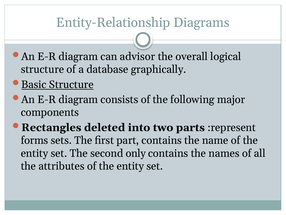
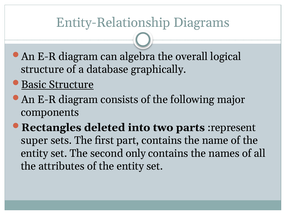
advisor: advisor -> algebra
forms: forms -> super
